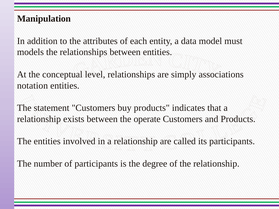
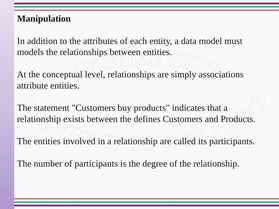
notation: notation -> attribute
operate: operate -> defines
